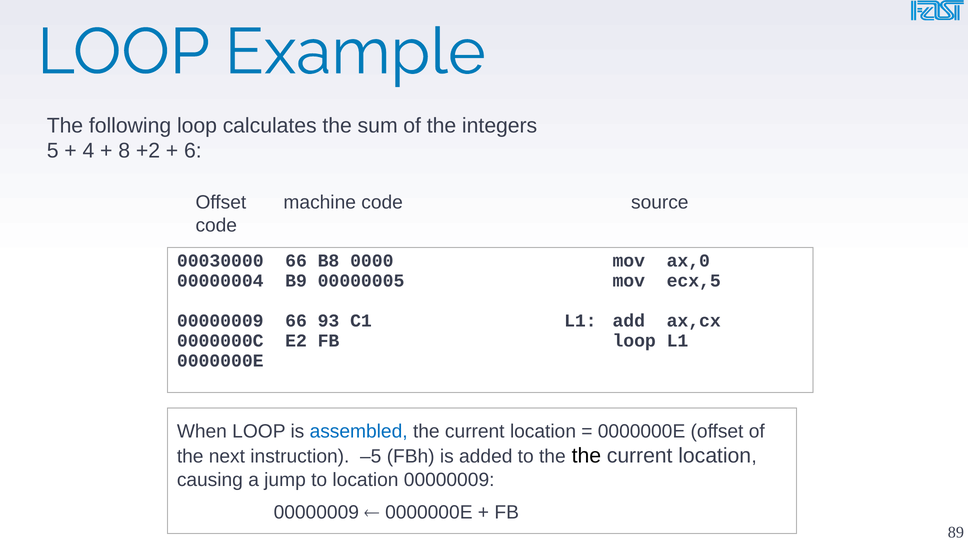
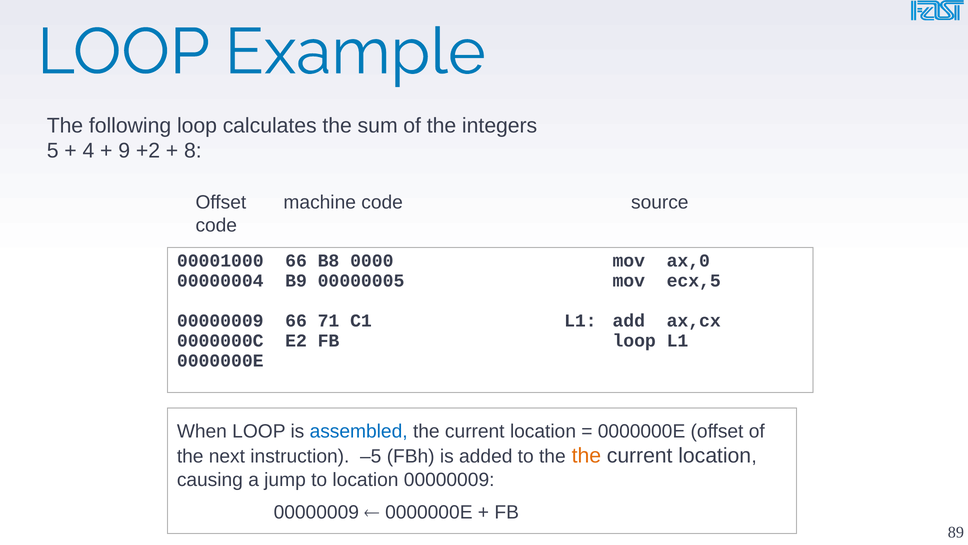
8: 8 -> 9
6: 6 -> 8
00030000: 00030000 -> 00001000
93: 93 -> 71
the at (586, 456) colour: black -> orange
